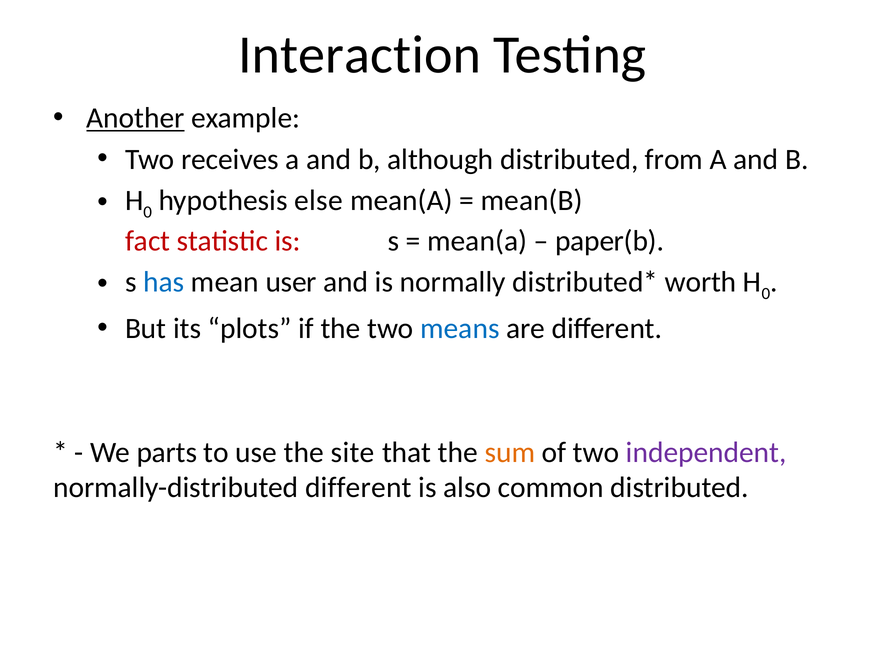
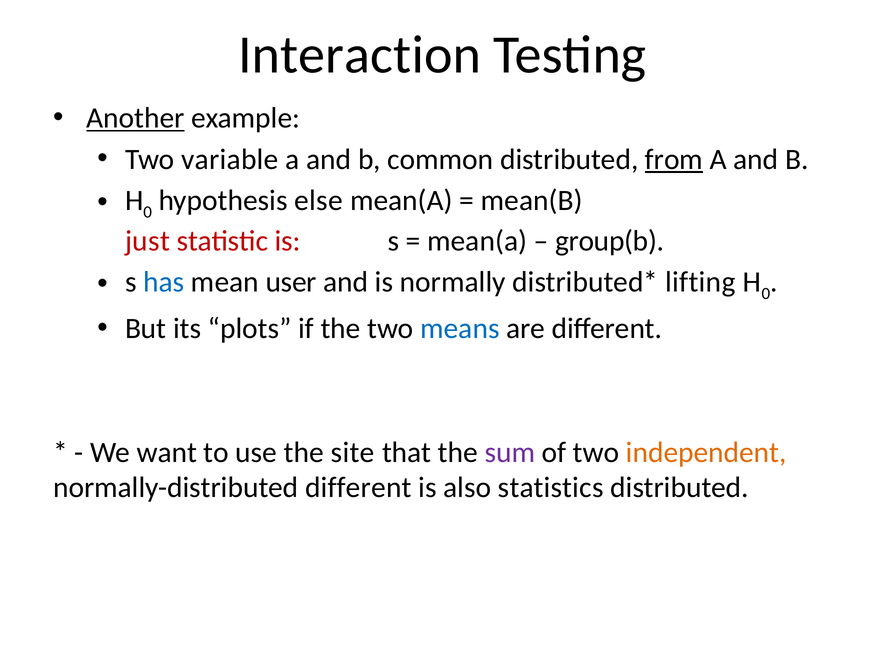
receives: receives -> variable
although: although -> common
from underline: none -> present
fact: fact -> just
paper(b: paper(b -> group(b
worth: worth -> lifting
parts: parts -> want
sum colour: orange -> purple
independent colour: purple -> orange
common: common -> statistics
